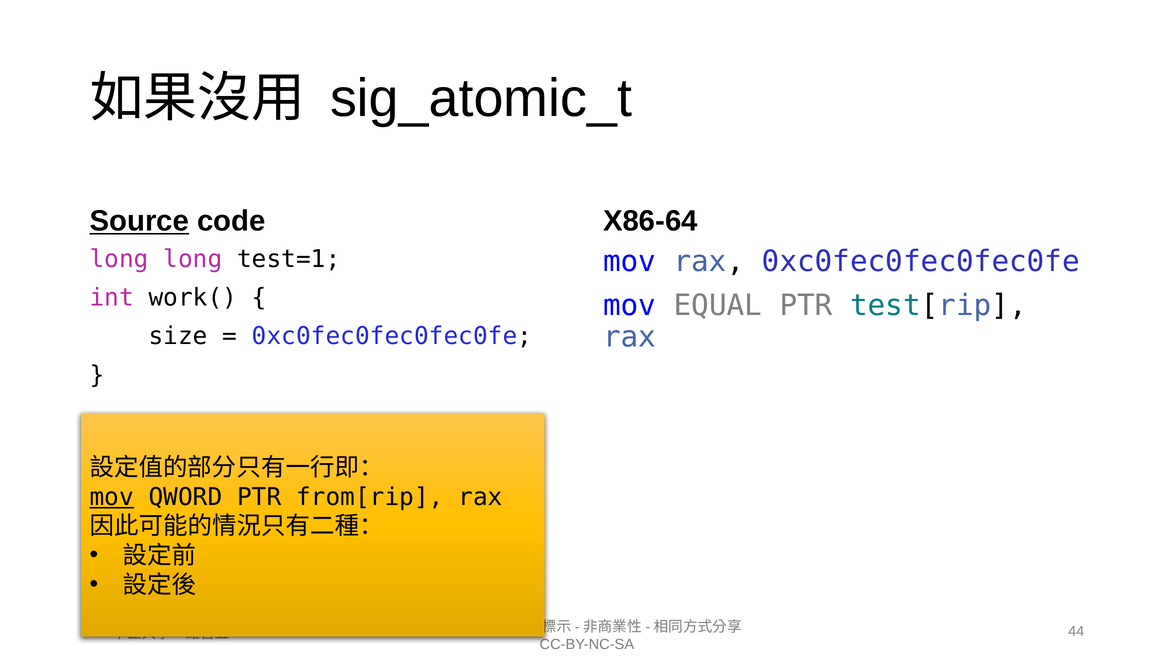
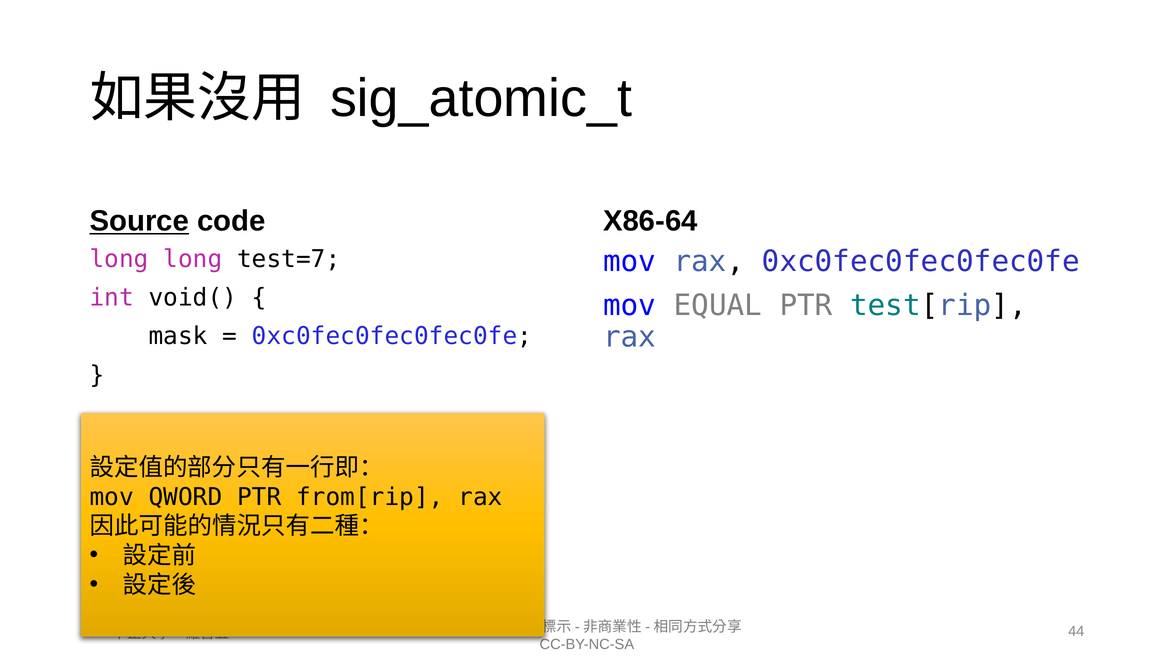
test=1: test=1 -> test=7
work(: work( -> void(
size: size -> mask
mov at (112, 497) underline: present -> none
